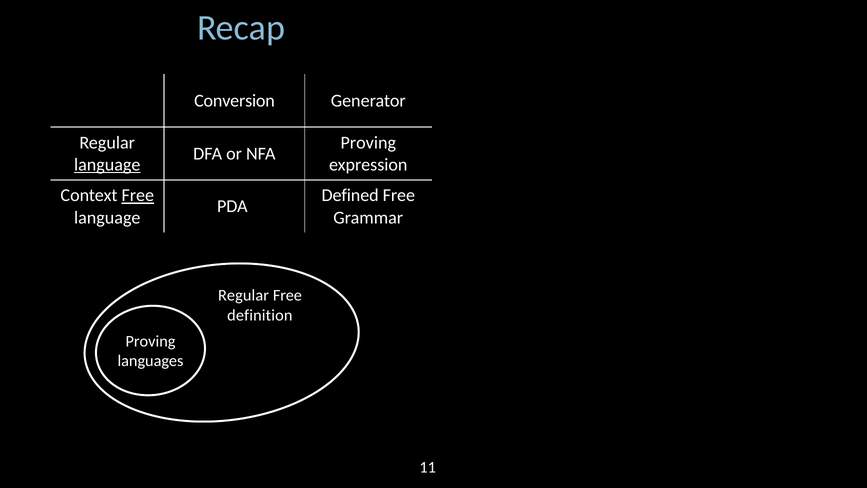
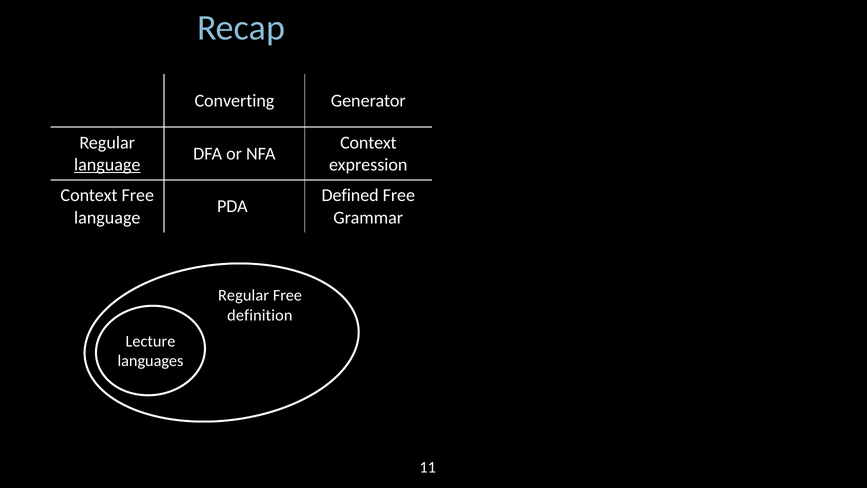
Conversion: Conversion -> Converting
Proving at (368, 142): Proving -> Context
Free at (138, 195) underline: present -> none
Proving at (150, 341): Proving -> Lecture
